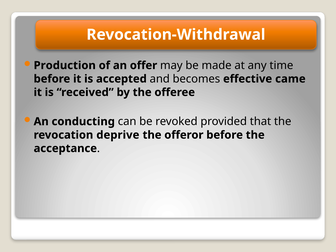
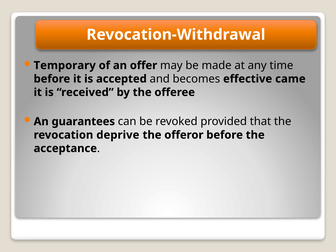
Production: Production -> Temporary
conducting: conducting -> guarantees
